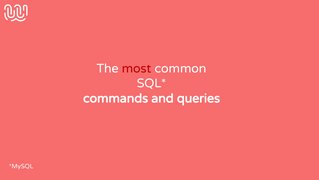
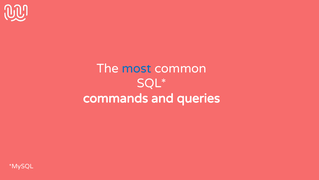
most colour: red -> blue
